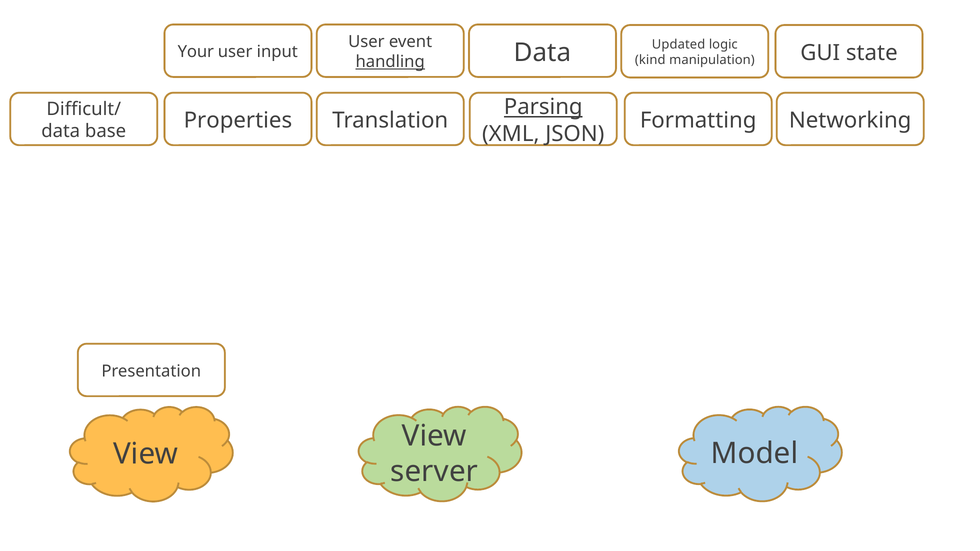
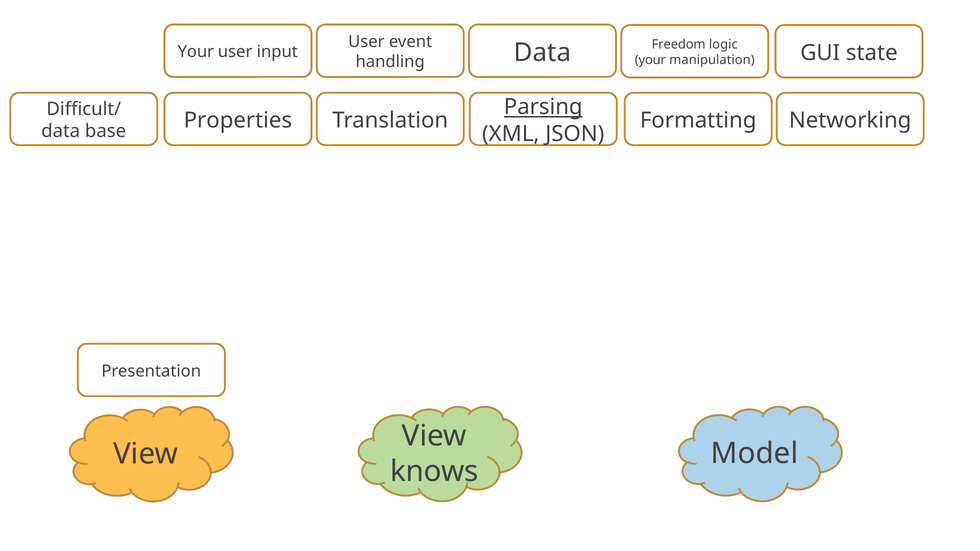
kind at (650, 60): kind -> your
handling underline: present -> none
Updated: Updated -> Freedom
server: server -> knows
